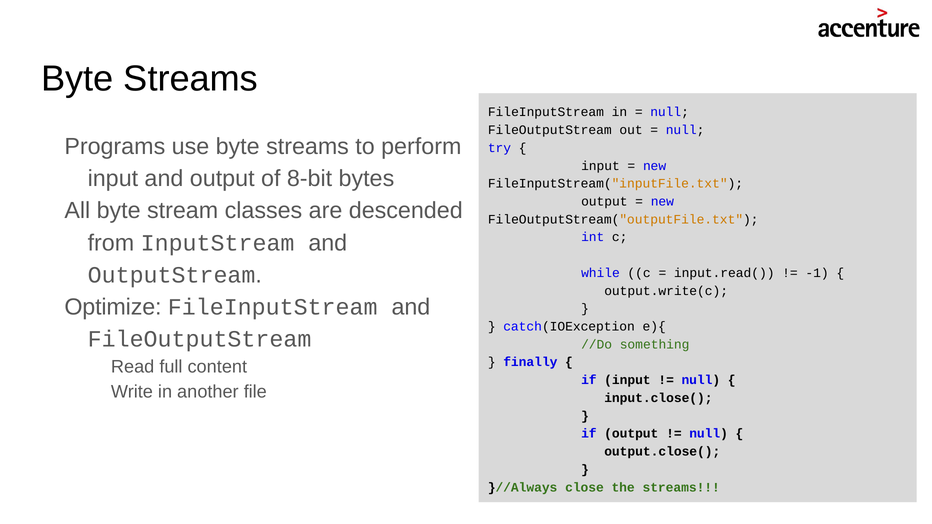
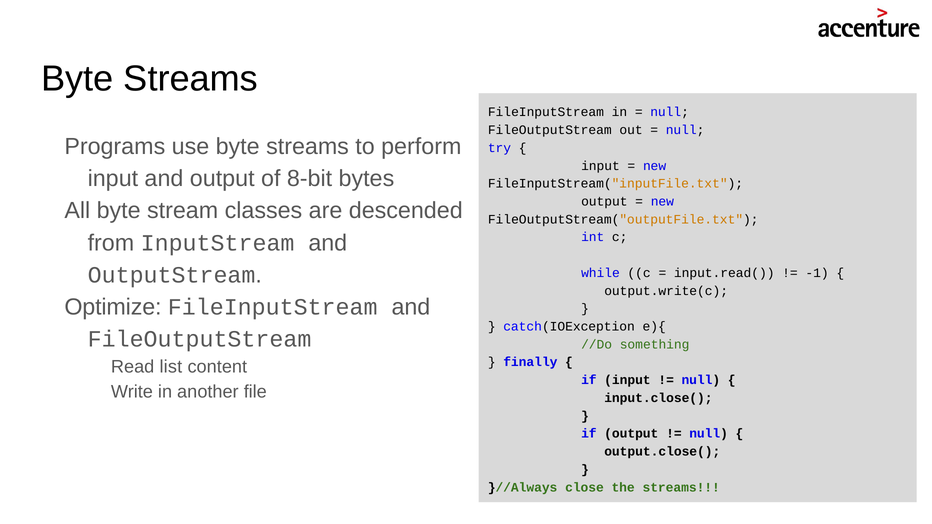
full: full -> list
